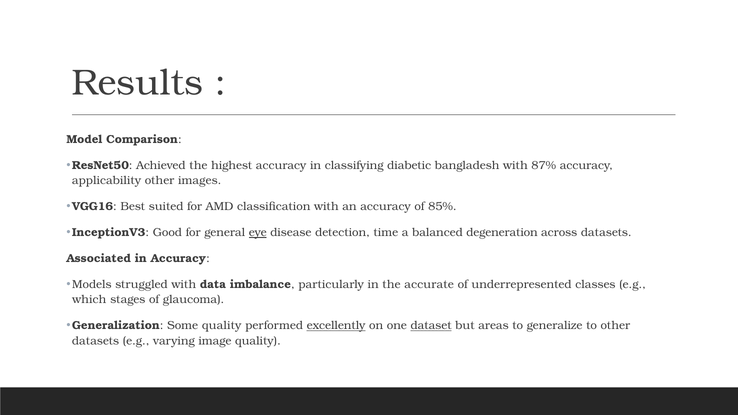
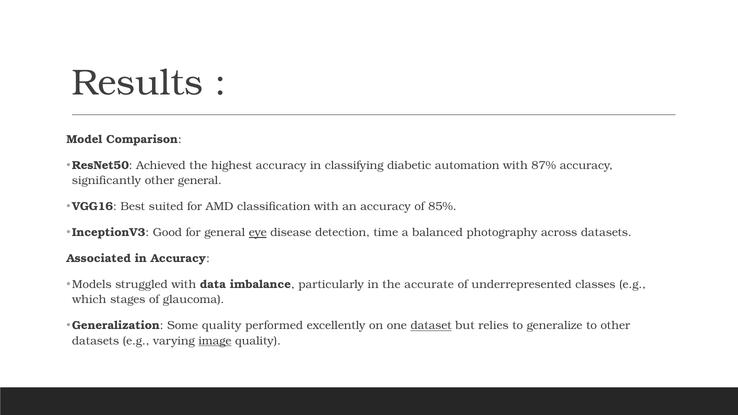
bangladesh: bangladesh -> automation
applicability: applicability -> significantly
other images: images -> general
degeneration: degeneration -> photography
excellently underline: present -> none
areas: areas -> relies
image underline: none -> present
